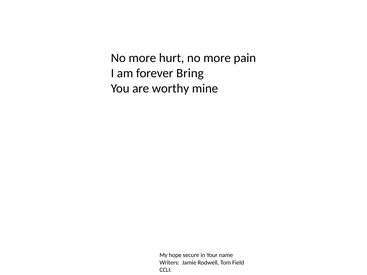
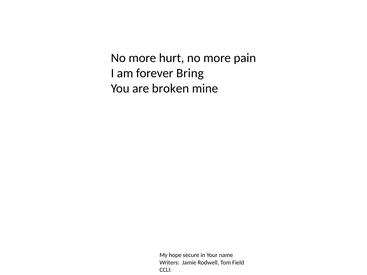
worthy: worthy -> broken
